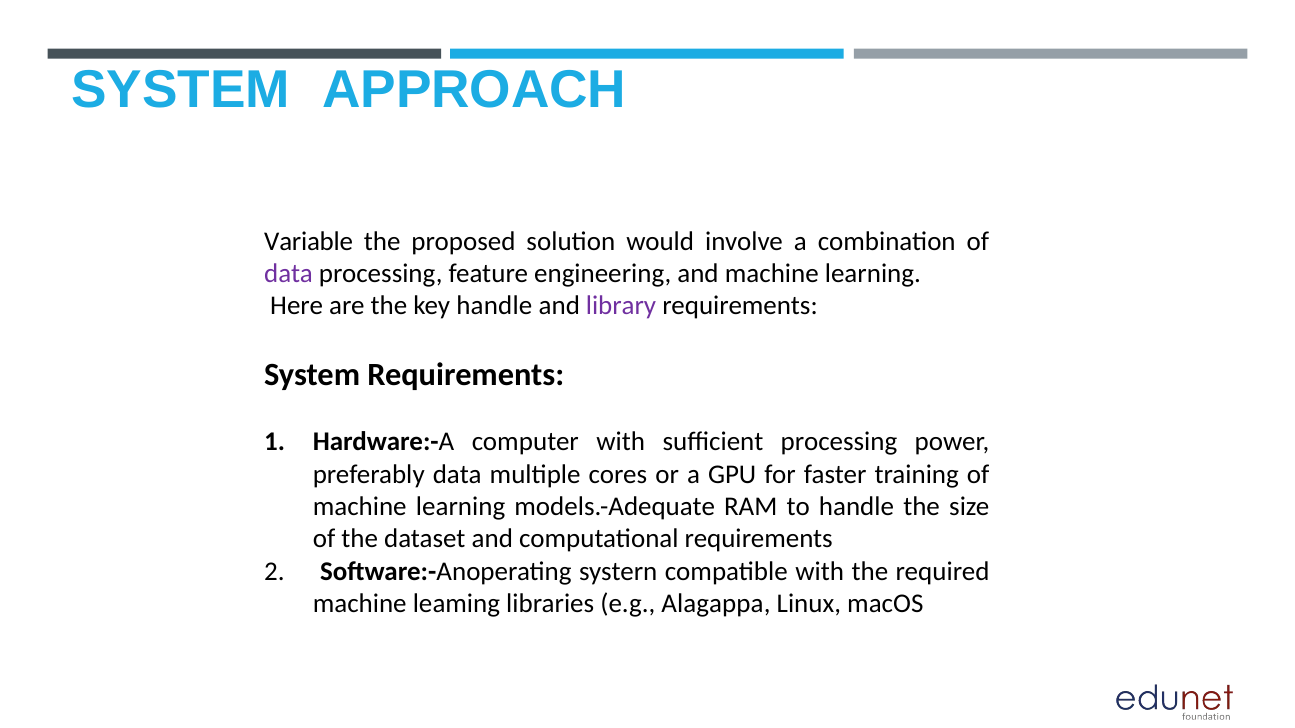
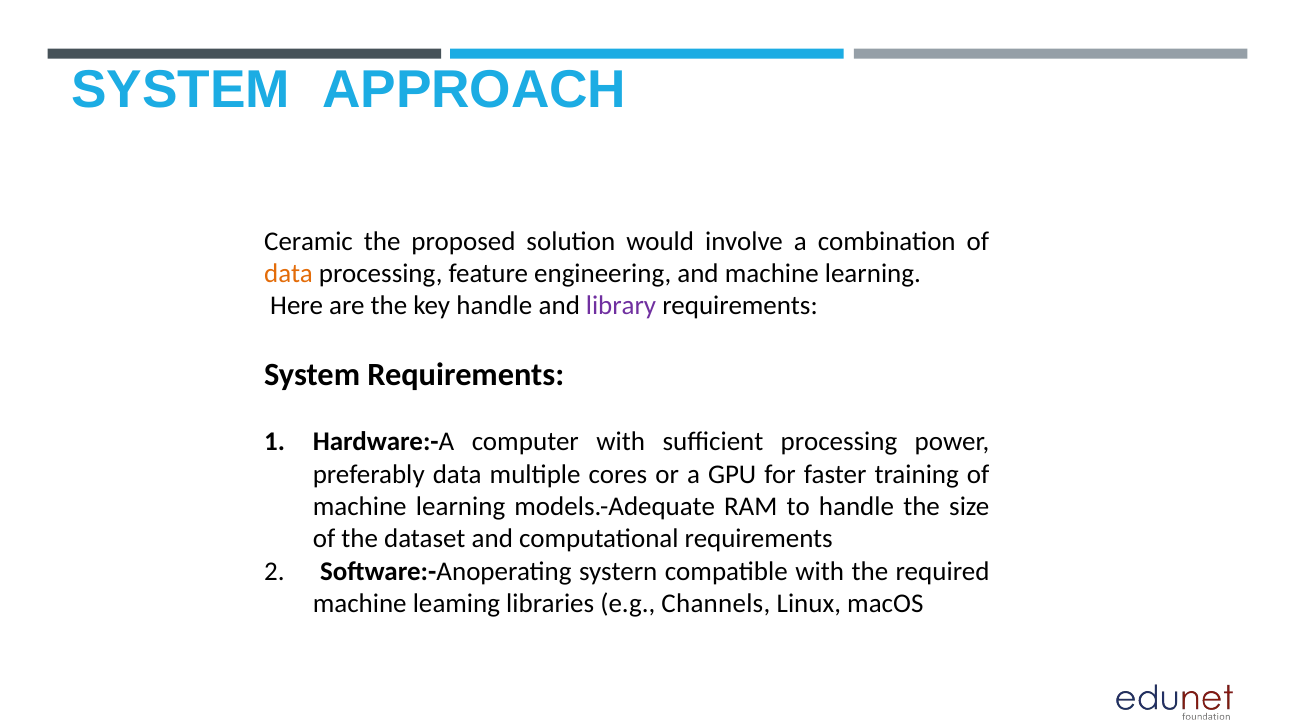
Variable: Variable -> Ceramic
data at (289, 274) colour: purple -> orange
Alagappa: Alagappa -> Channels
